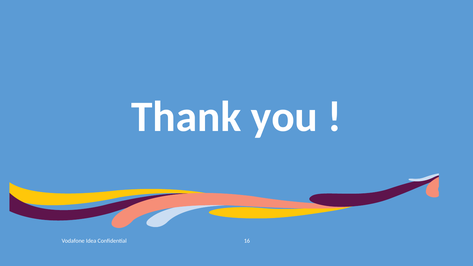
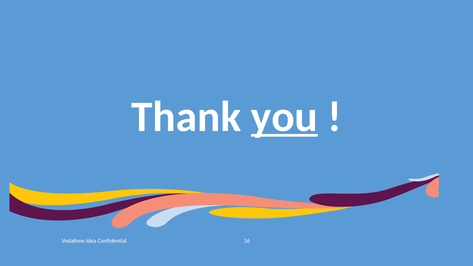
you underline: none -> present
